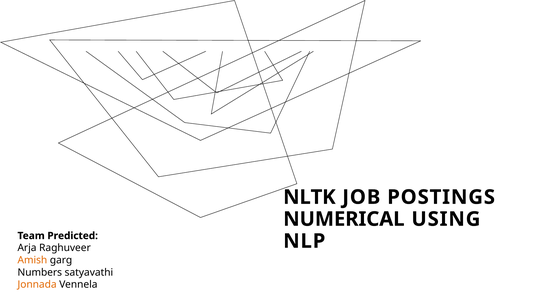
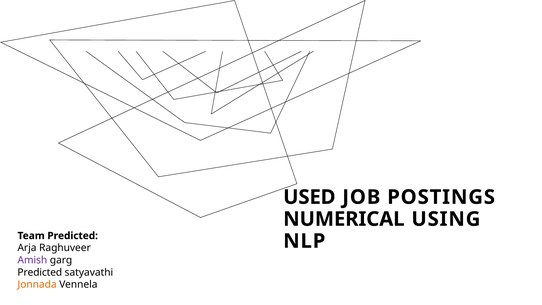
NLTK: NLTK -> USED
Amish colour: orange -> purple
Numbers at (40, 272): Numbers -> Predicted
